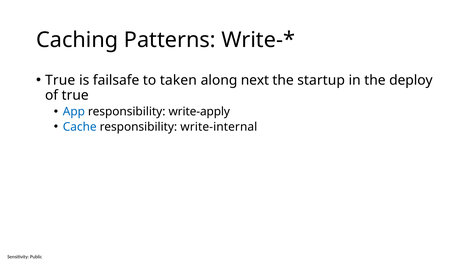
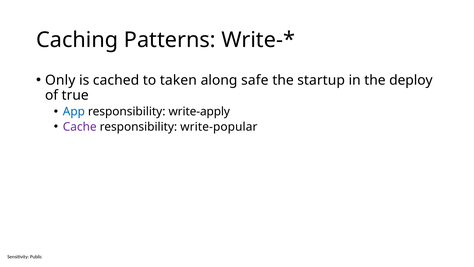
True at (60, 80): True -> Only
failsafe: failsafe -> cached
next: next -> safe
Cache colour: blue -> purple
write-internal: write-internal -> write-popular
